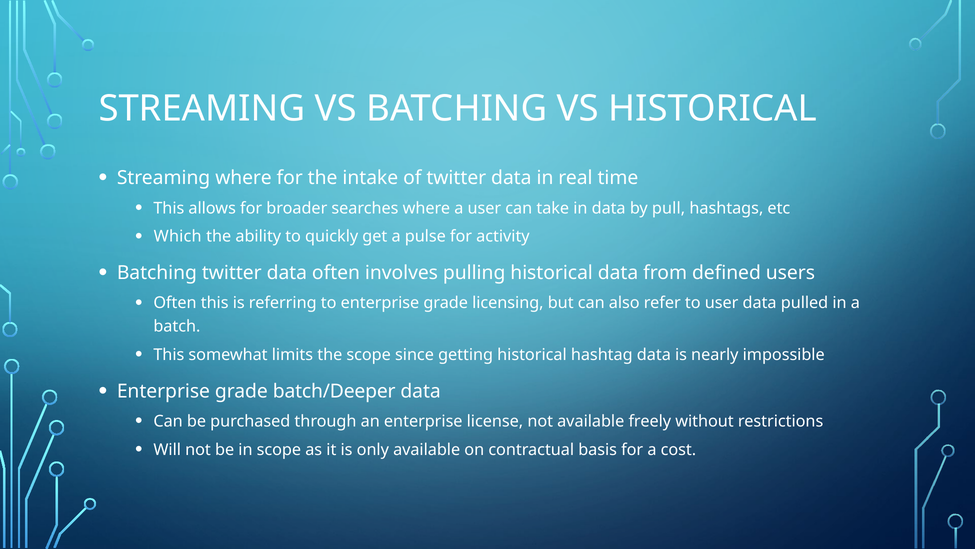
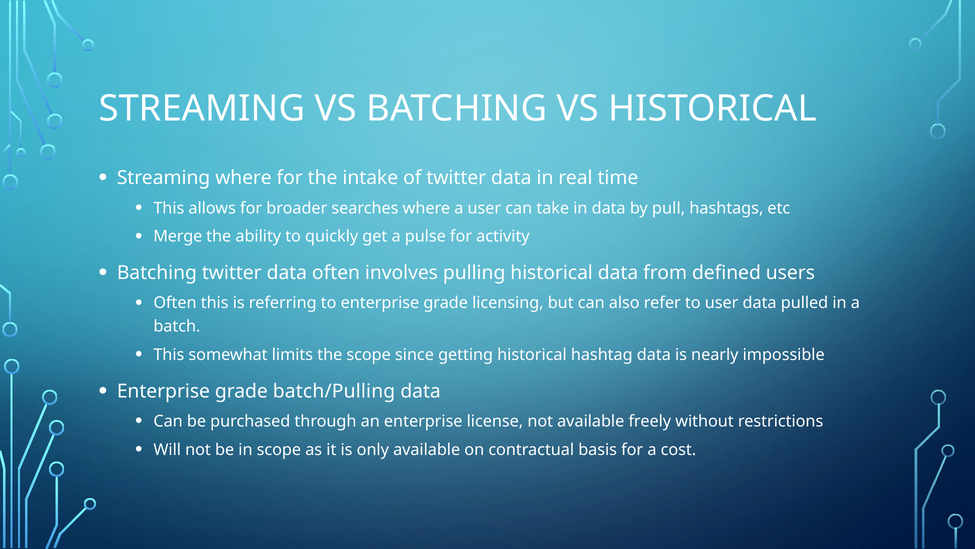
Which: Which -> Merge
batch/Deeper: batch/Deeper -> batch/Pulling
